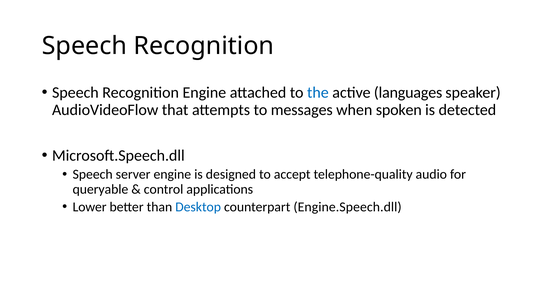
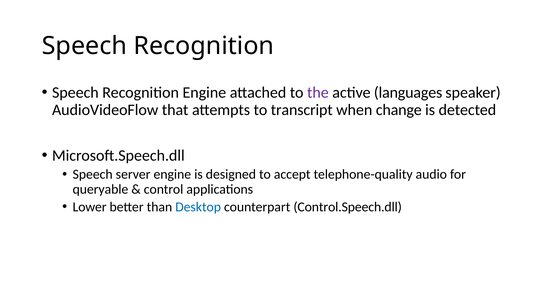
the colour: blue -> purple
messages: messages -> transcript
spoken: spoken -> change
Engine.Speech.dll: Engine.Speech.dll -> Control.Speech.dll
